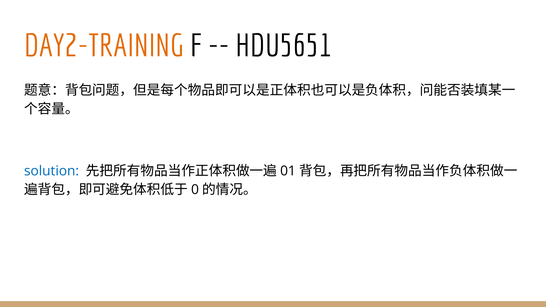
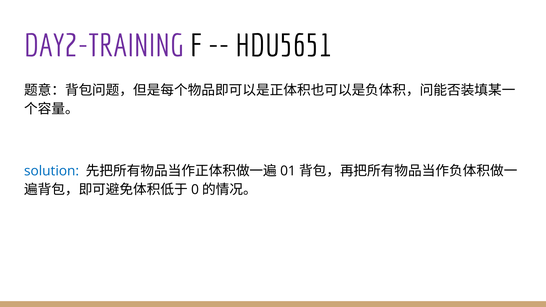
DAY2-TRAINING colour: orange -> purple
